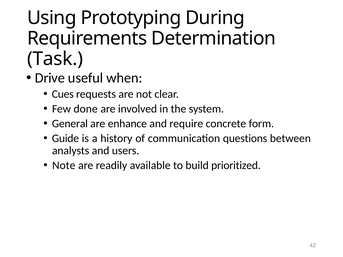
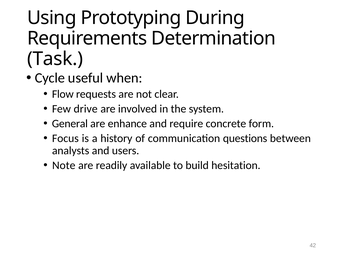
Drive: Drive -> Cycle
Cues: Cues -> Flow
done: done -> drive
Guide: Guide -> Focus
prioritized: prioritized -> hesitation
